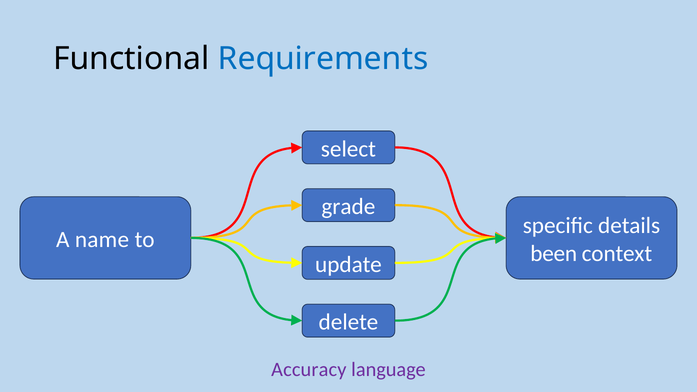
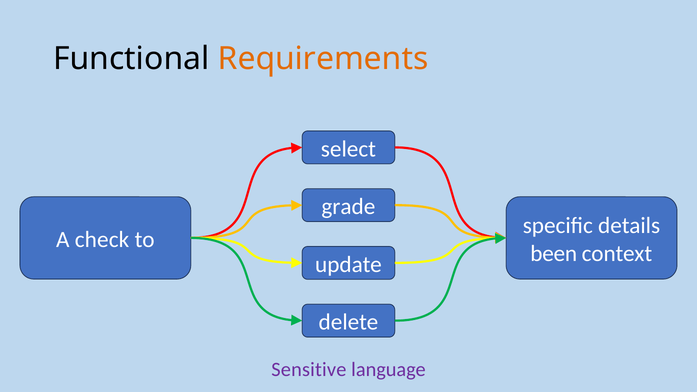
Requirements colour: blue -> orange
name: name -> check
Accuracy: Accuracy -> Sensitive
